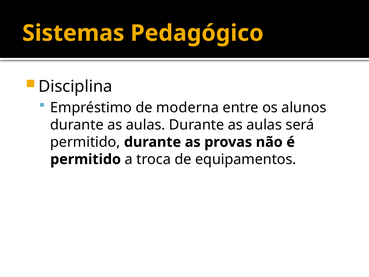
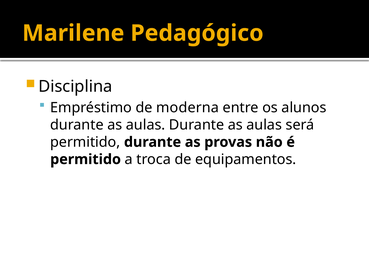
Sistemas: Sistemas -> Marilene
